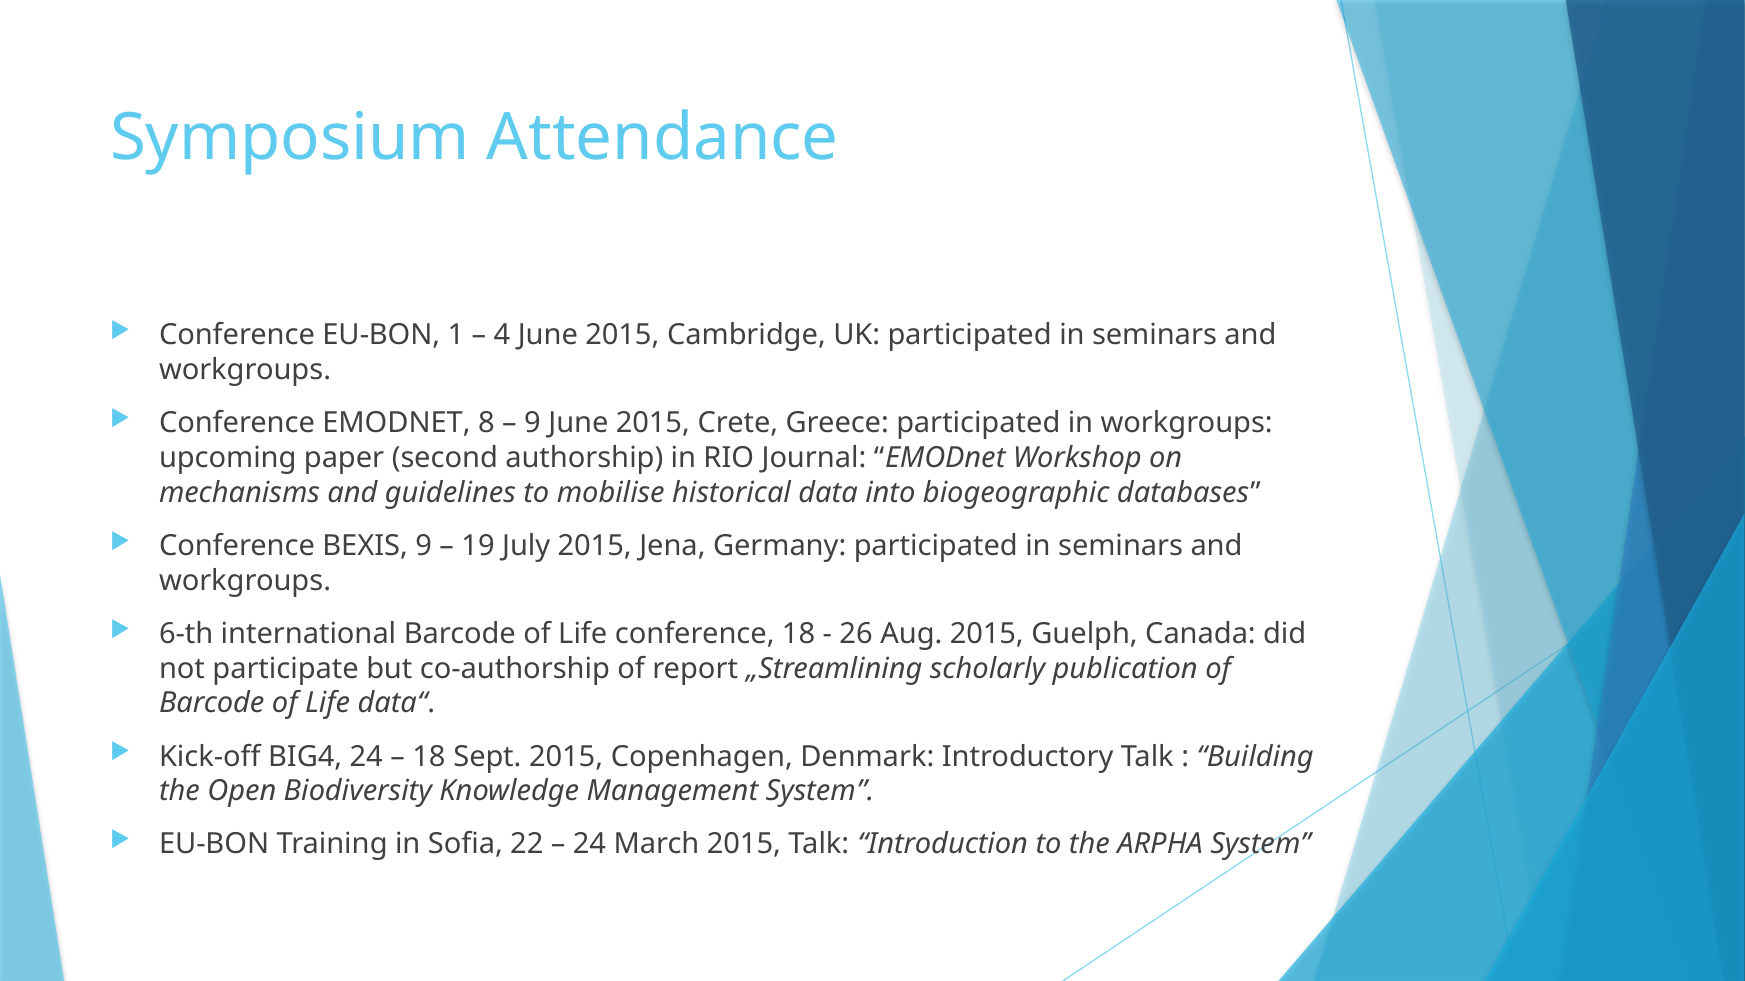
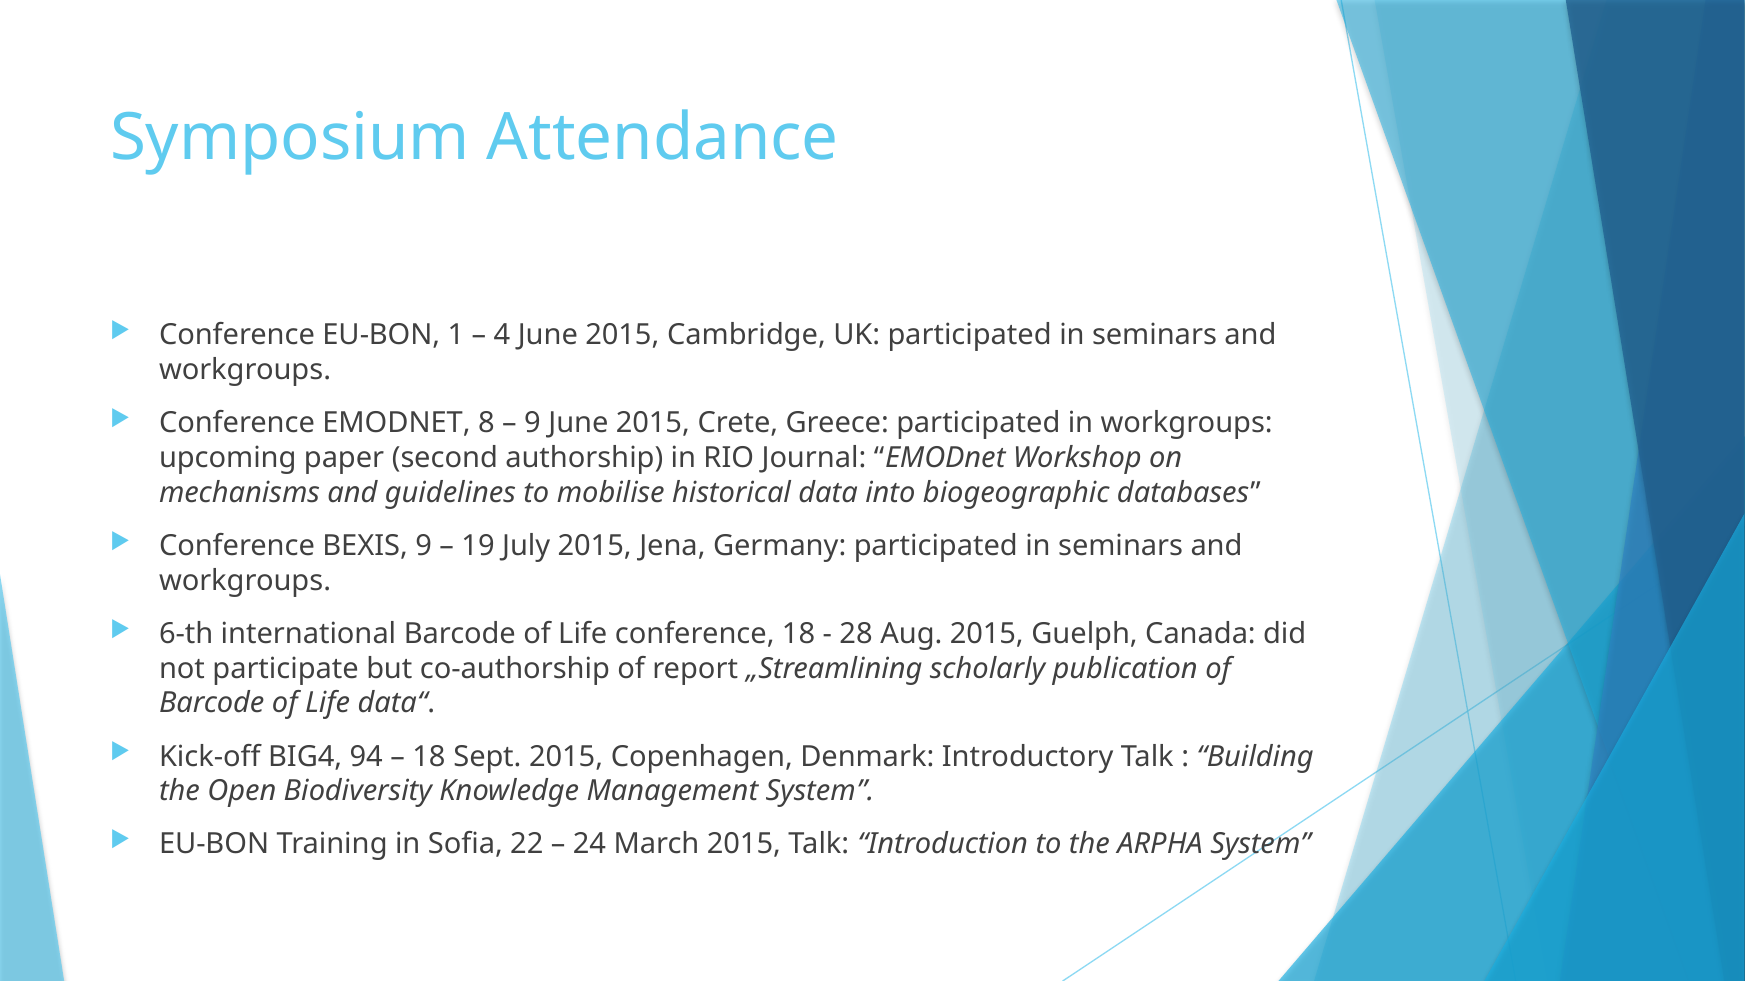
26: 26 -> 28
BIG4 24: 24 -> 94
